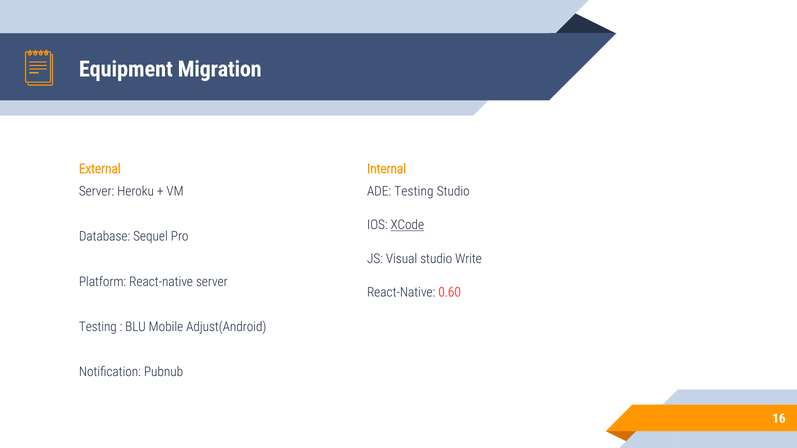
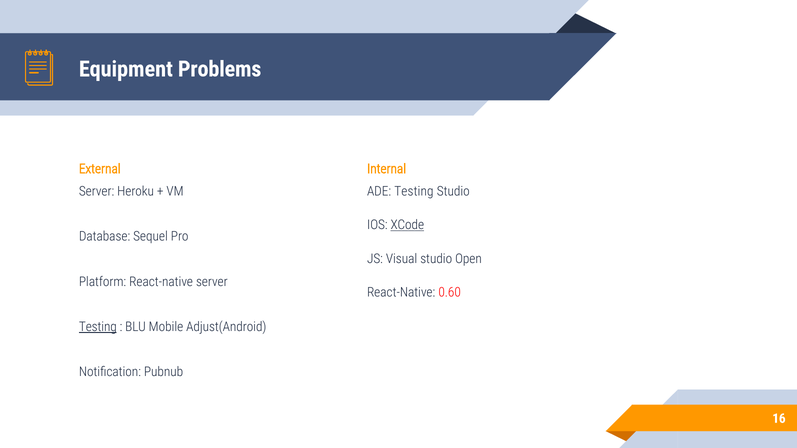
Migration: Migration -> Problems
Write: Write -> Open
Testing at (98, 327) underline: none -> present
